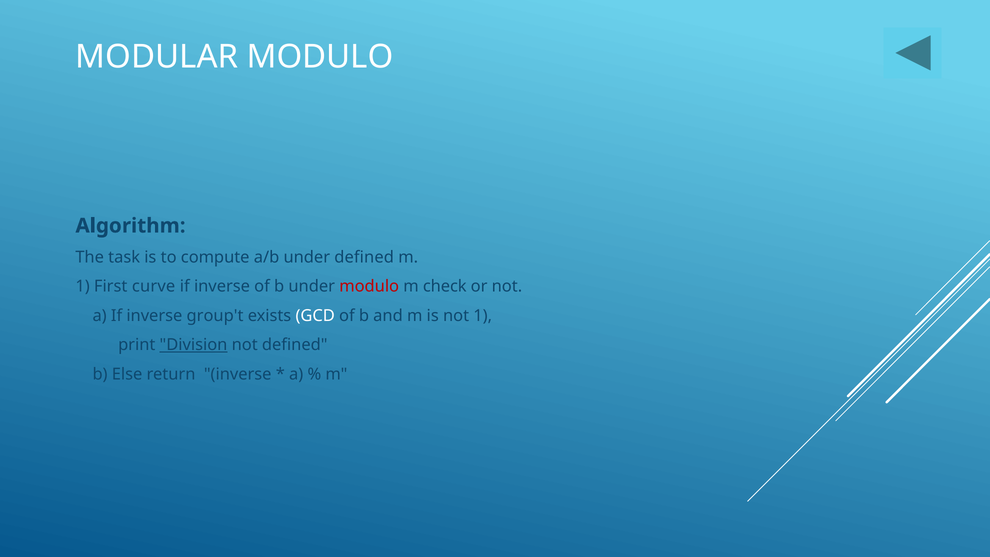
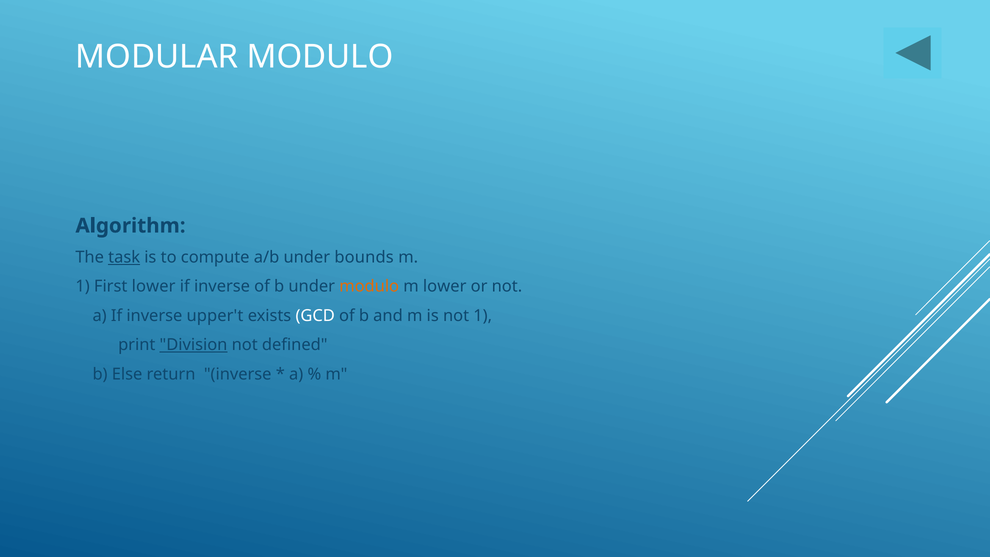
task underline: none -> present
under defined: defined -> bounds
First curve: curve -> lower
modulo at (369, 286) colour: red -> orange
m check: check -> lower
group't: group't -> upper't
